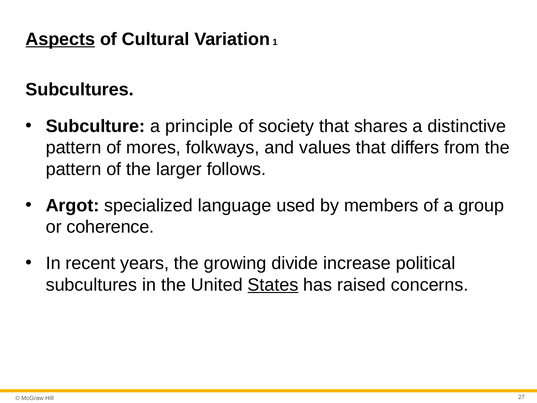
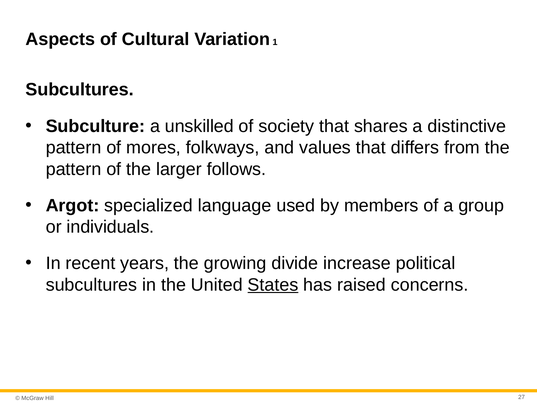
Aspects underline: present -> none
principle: principle -> unskilled
coherence: coherence -> individuals
